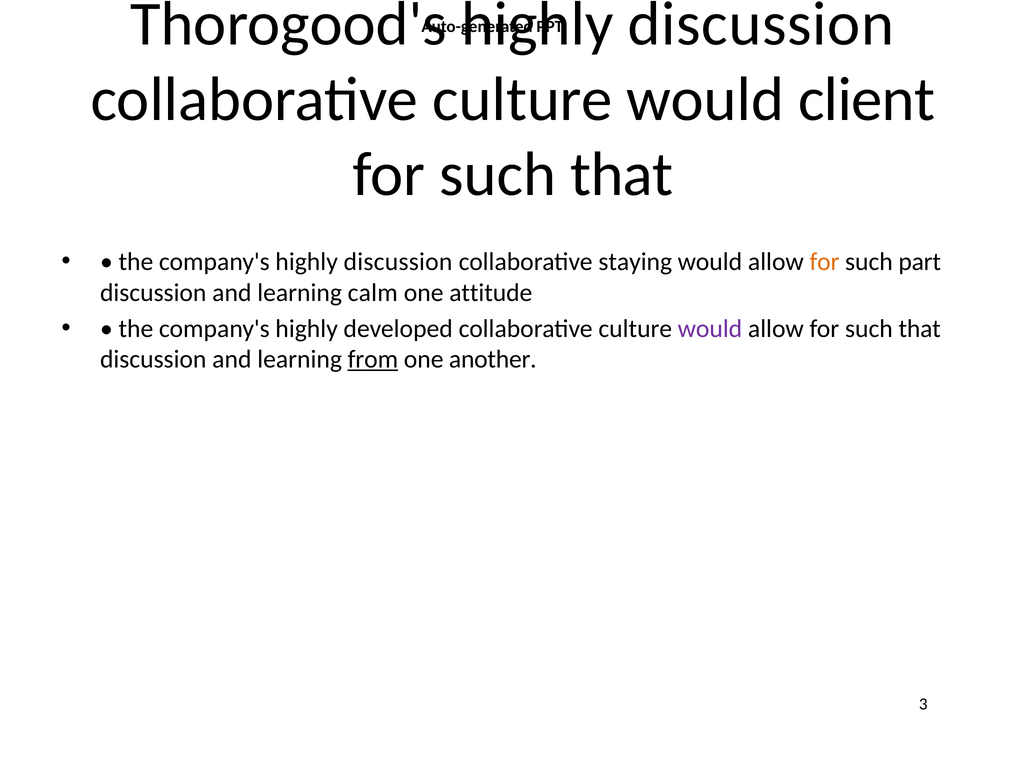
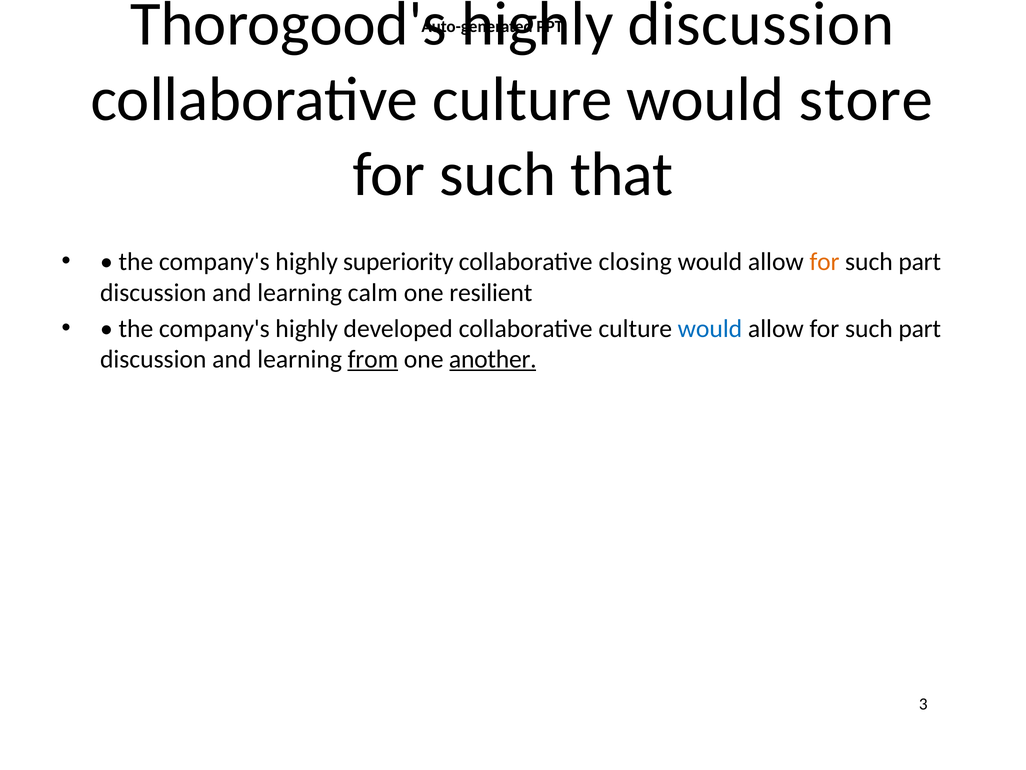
client: client -> store
company's highly discussion: discussion -> superiority
staying: staying -> closing
attitude: attitude -> resilient
would at (710, 328) colour: purple -> blue
that at (920, 328): that -> part
another underline: none -> present
